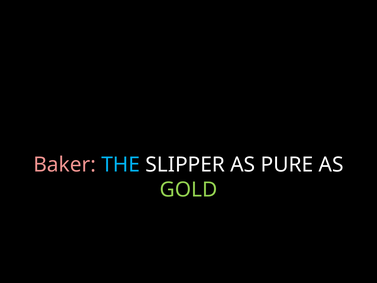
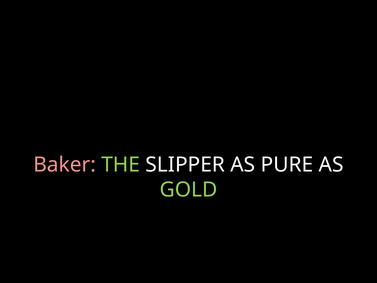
THE colour: light blue -> light green
